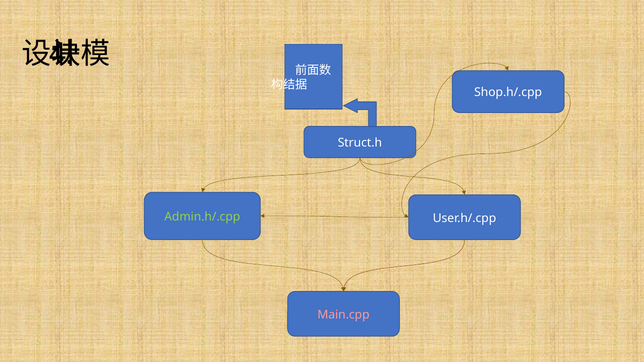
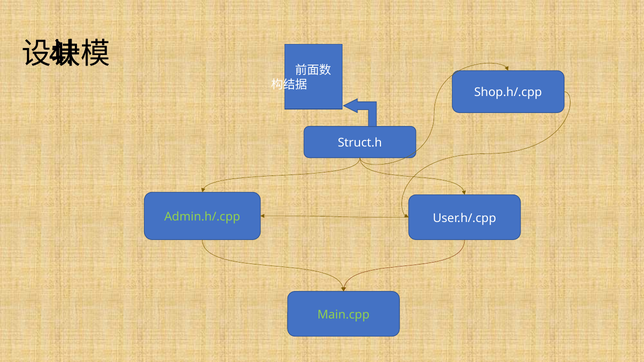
Main.cpp colour: pink -> light green
